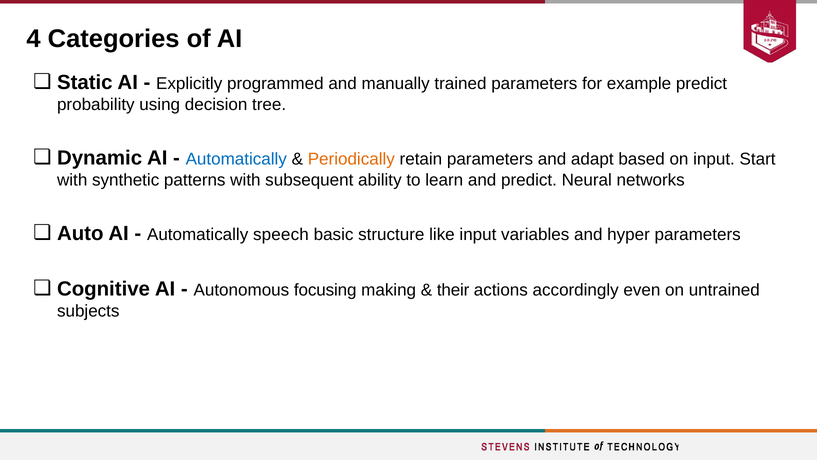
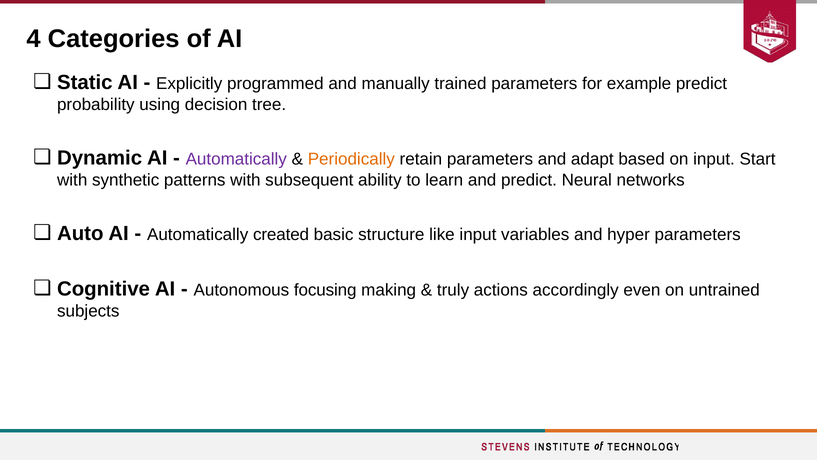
Automatically at (236, 159) colour: blue -> purple
speech: speech -> created
their: their -> truly
